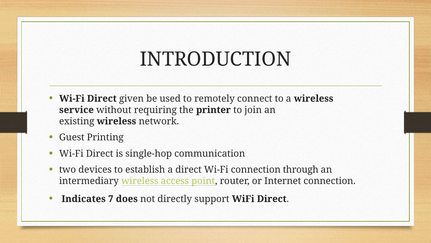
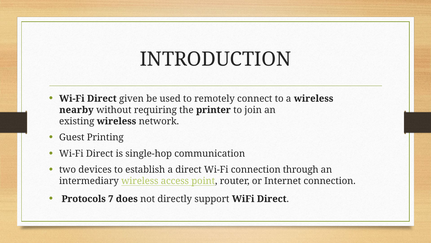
service: service -> nearby
Indicates: Indicates -> Protocols
